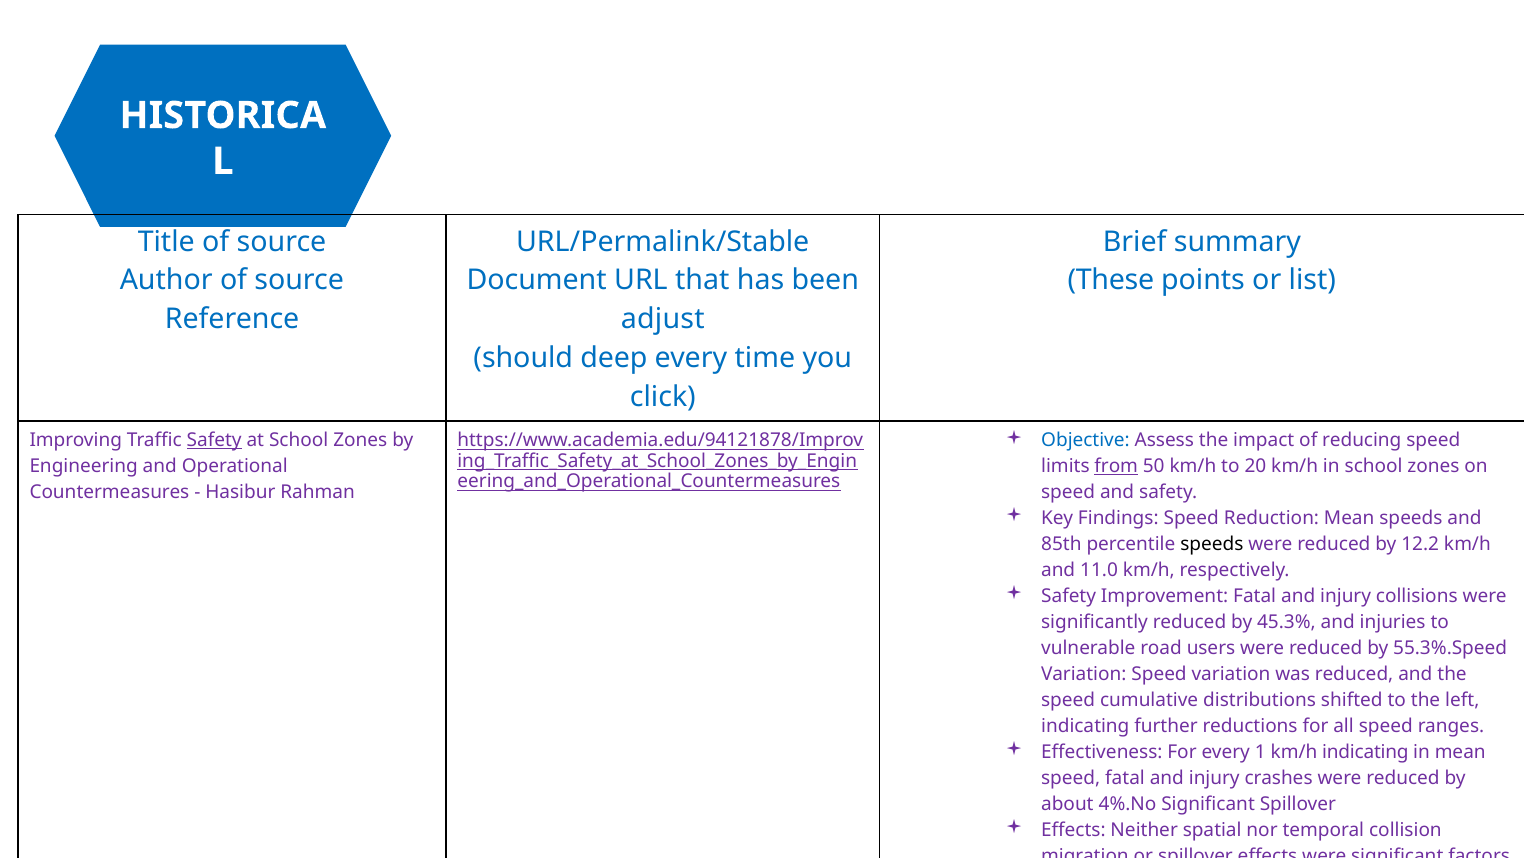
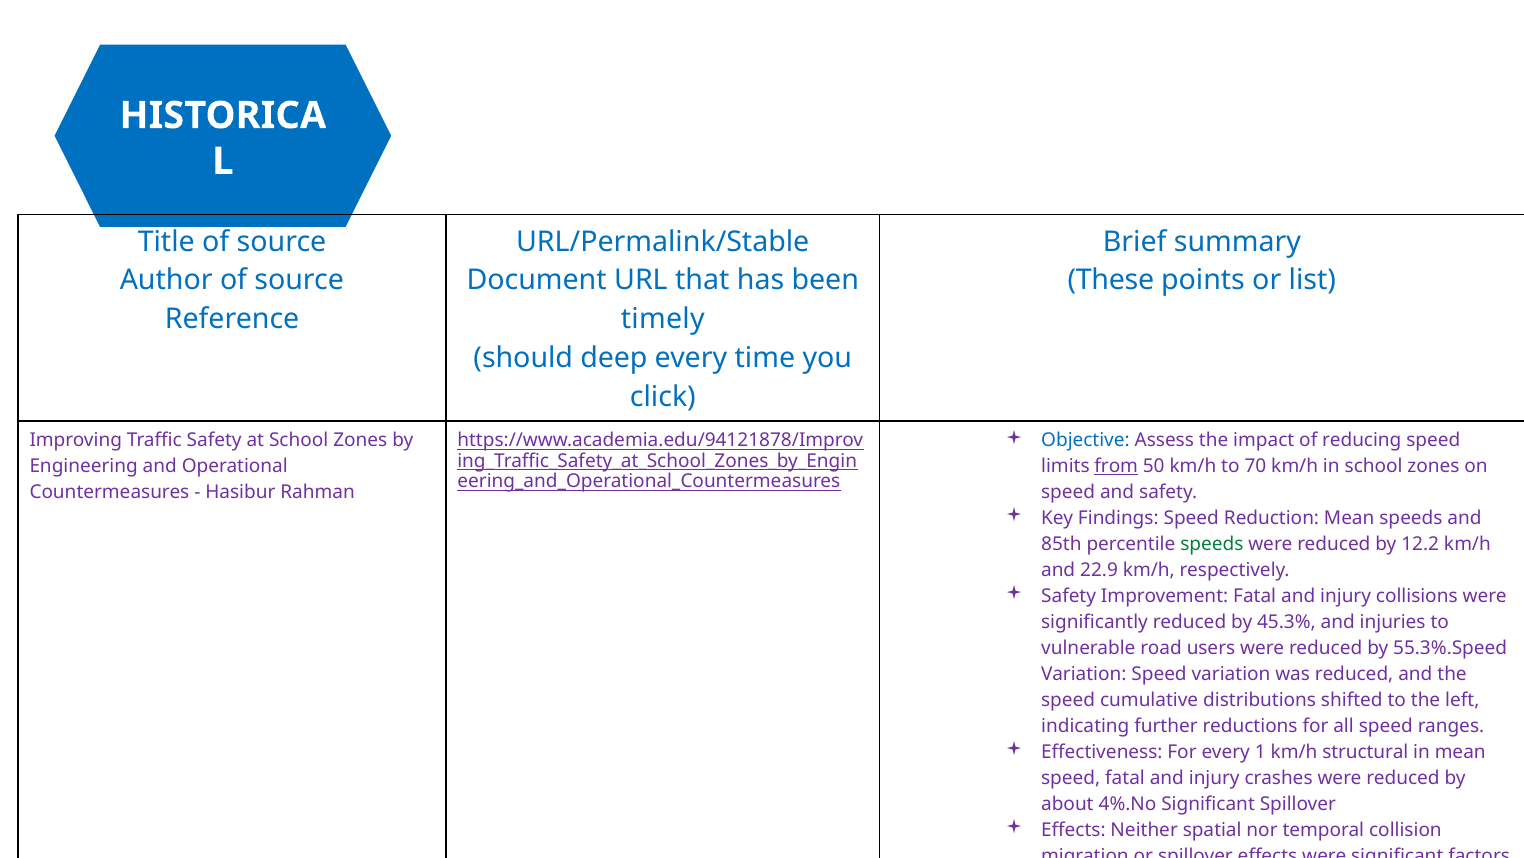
adjust: adjust -> timely
Safety at (214, 440) underline: present -> none
20: 20 -> 70
speeds at (1212, 544) colour: black -> green
11.0: 11.0 -> 22.9
km/h indicating: indicating -> structural
